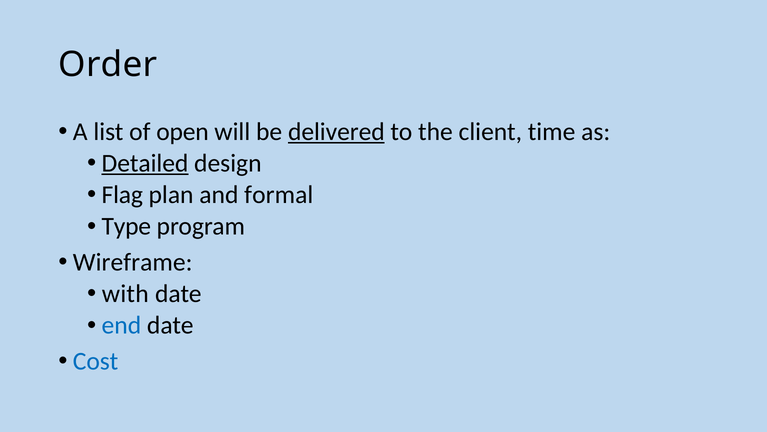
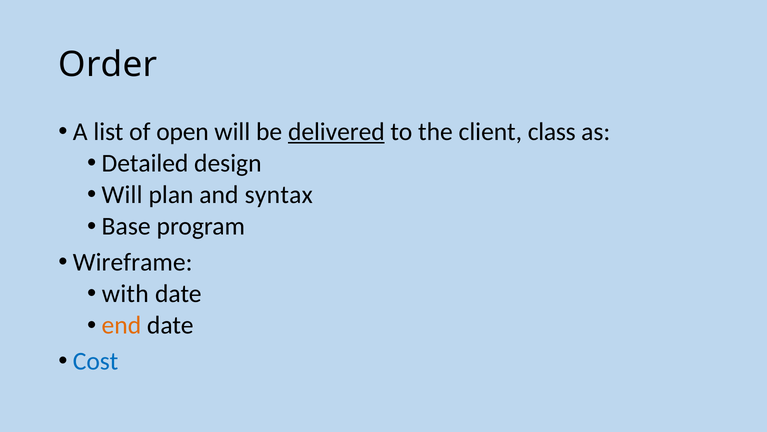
time: time -> class
Detailed underline: present -> none
Flag at (122, 195): Flag -> Will
formal: formal -> syntax
Type: Type -> Base
end colour: blue -> orange
